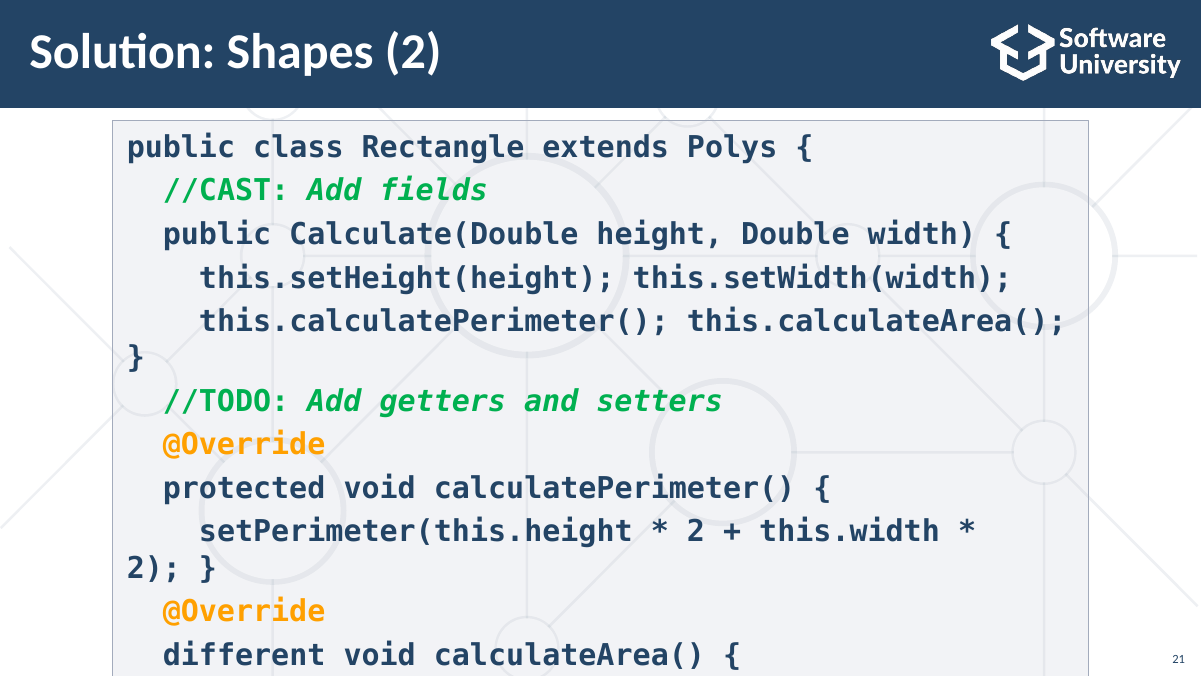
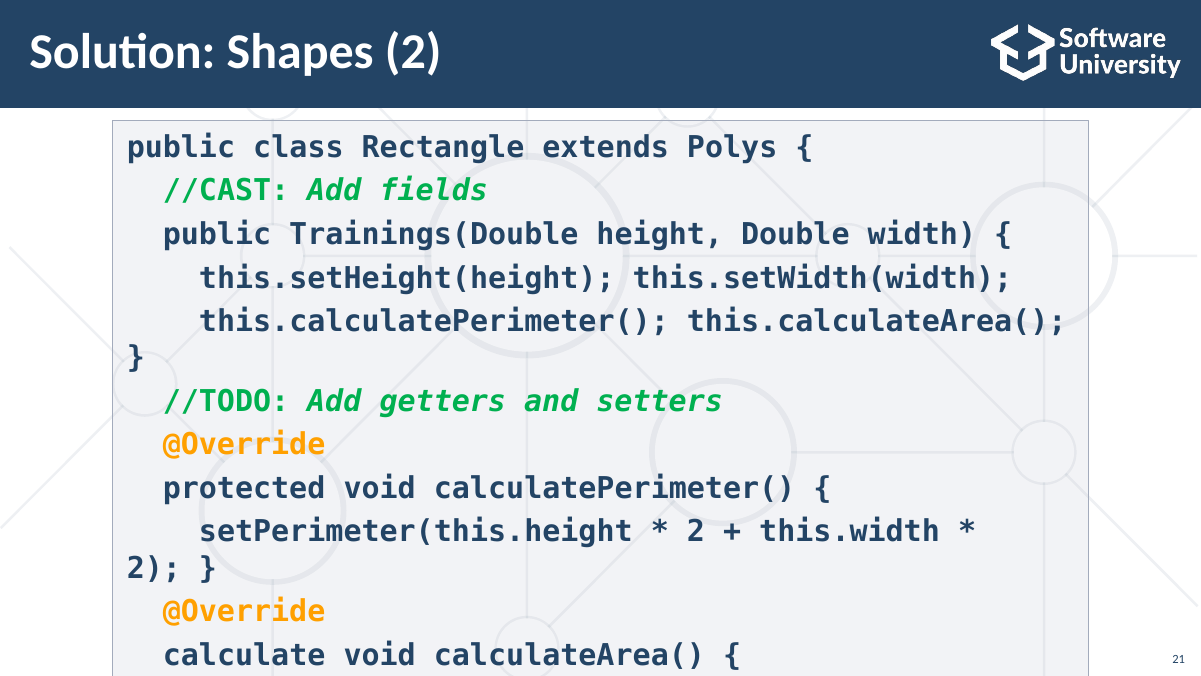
Calculate(Double: Calculate(Double -> Trainings(Double
different: different -> calculate
